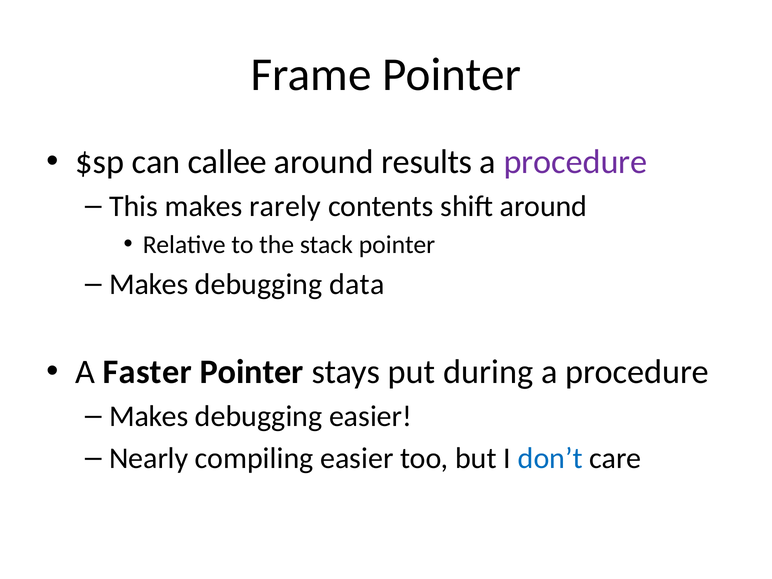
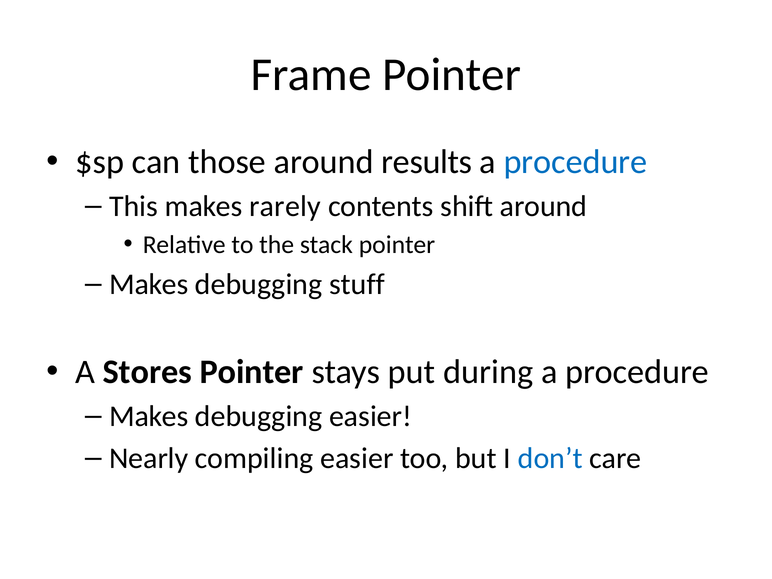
callee: callee -> those
procedure at (575, 162) colour: purple -> blue
data: data -> stuff
Faster: Faster -> Stores
